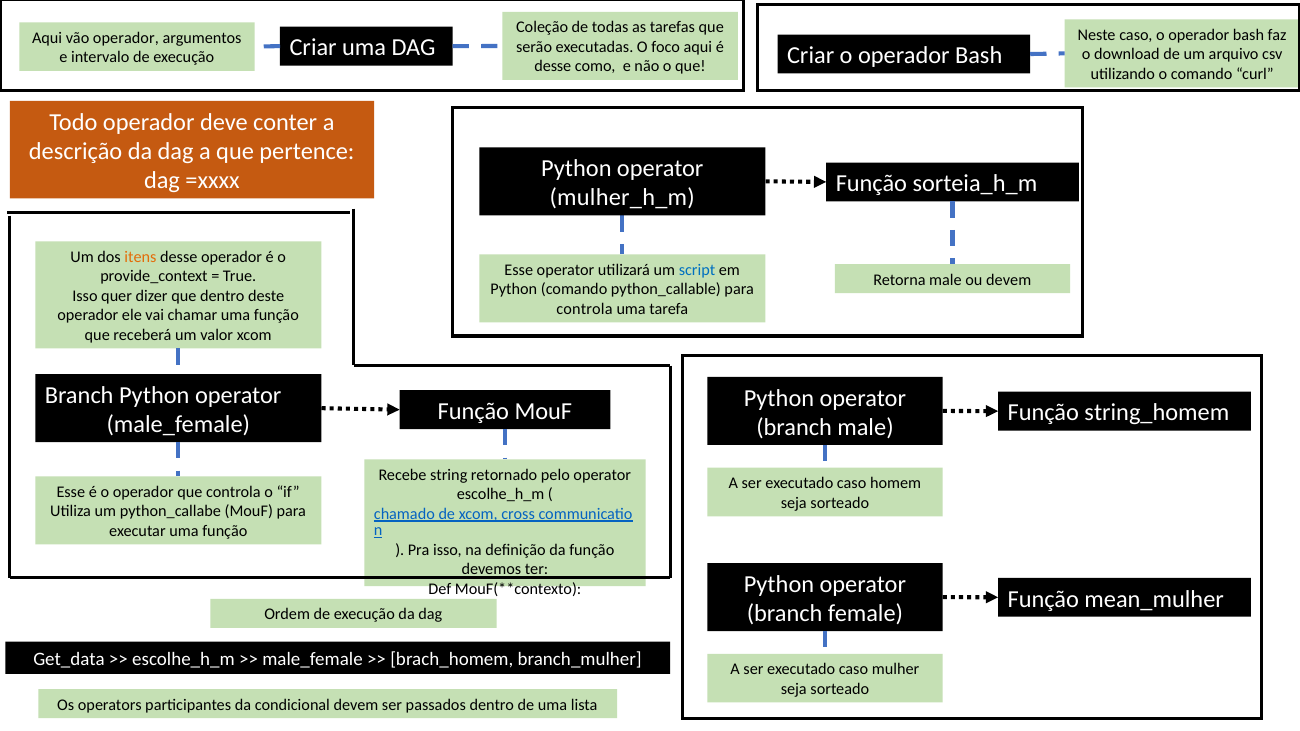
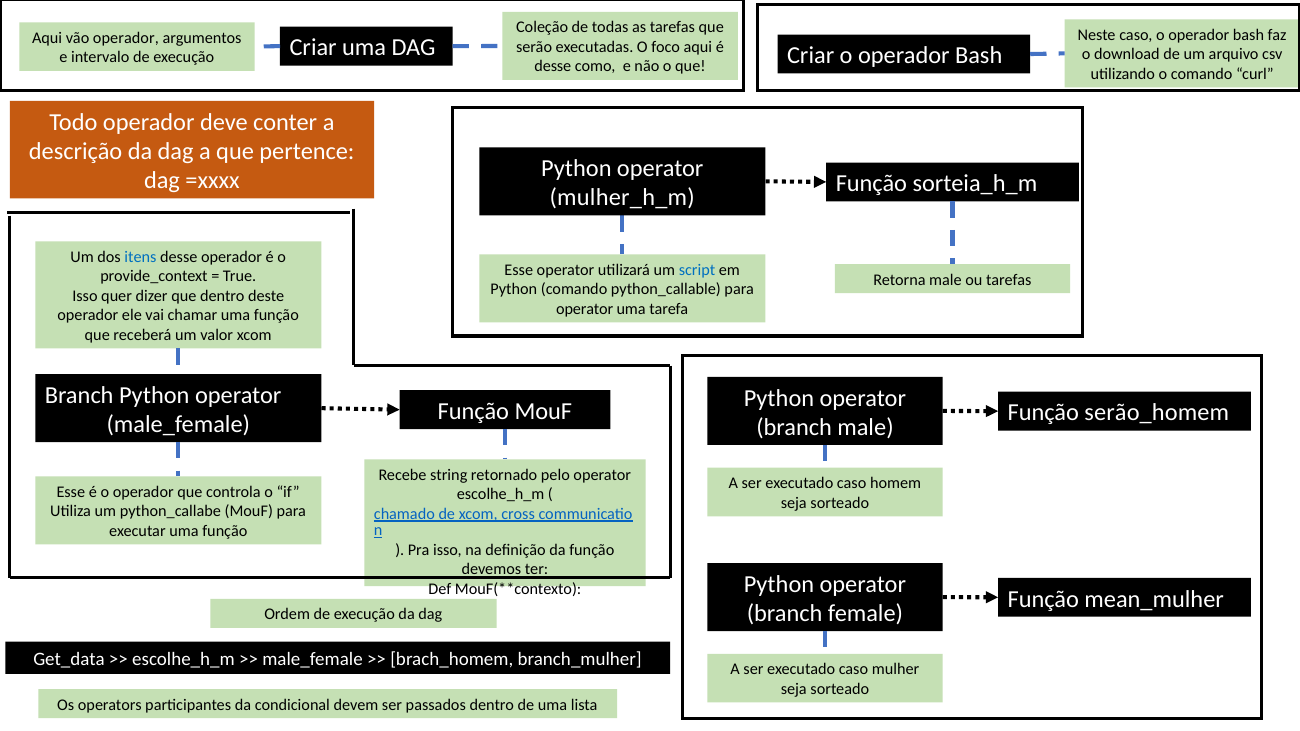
itens colour: orange -> blue
ou devem: devem -> tarefas
controla at (584, 309): controla -> operator
string_homem: string_homem -> serão_homem
